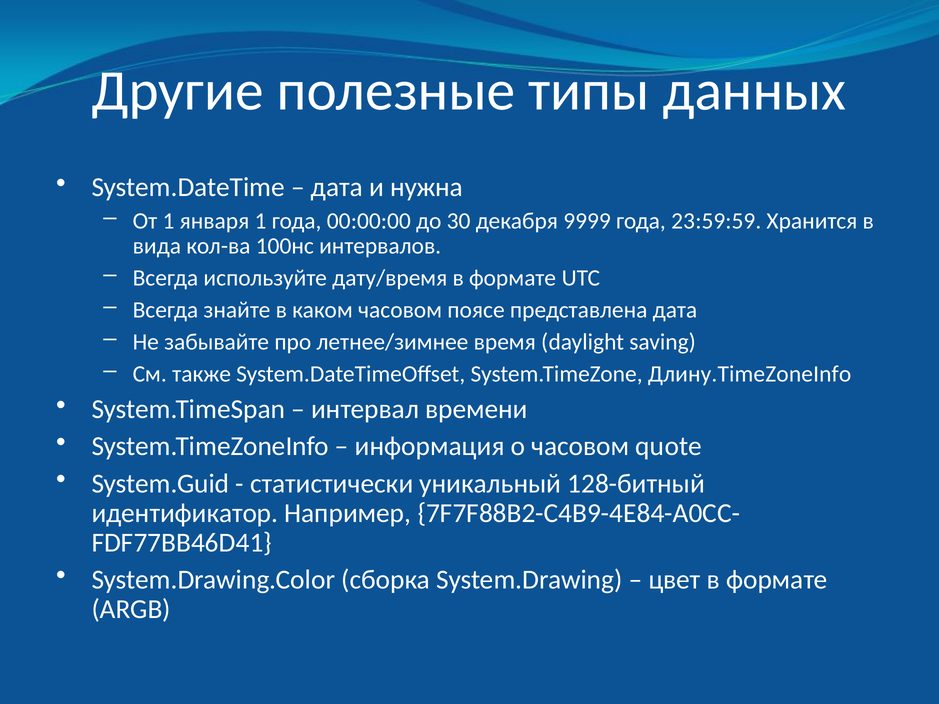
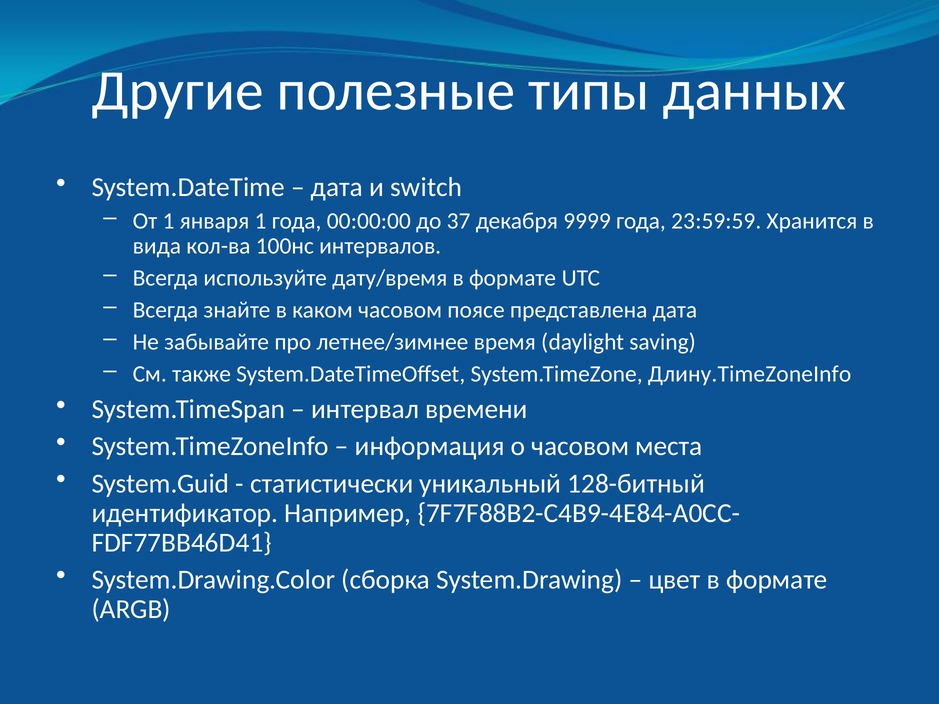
нужна: нужна -> switch
30: 30 -> 37
quote: quote -> места
